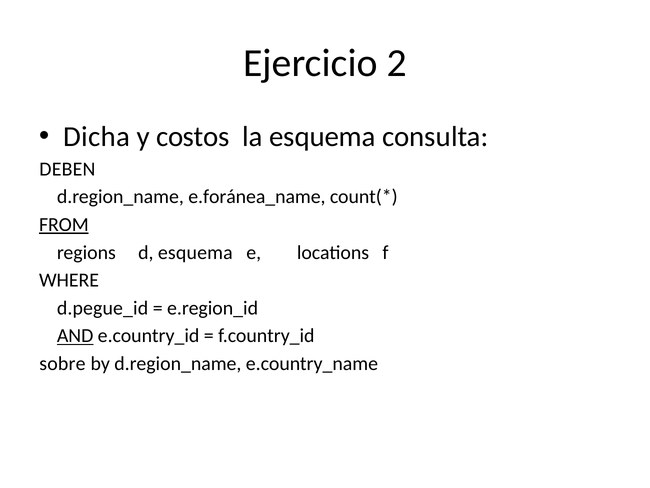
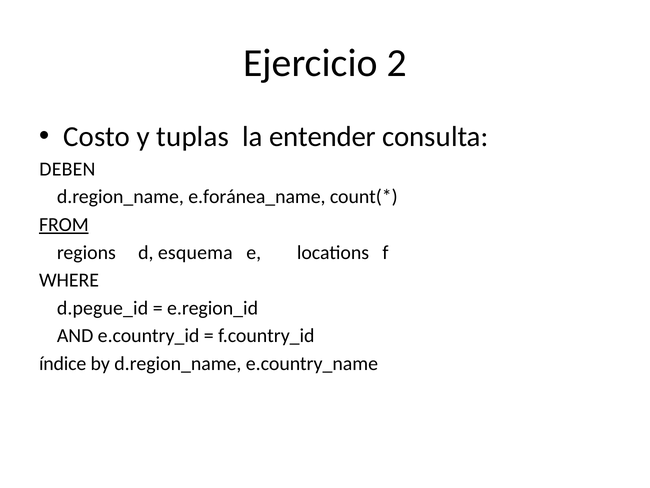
Dicha: Dicha -> Costo
costos: costos -> tuplas
la esquema: esquema -> entender
AND underline: present -> none
sobre: sobre -> índice
